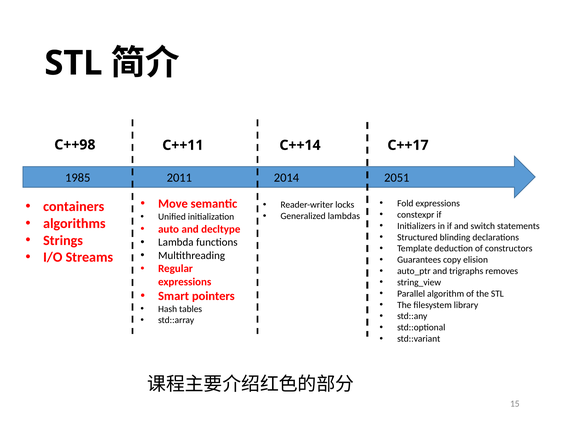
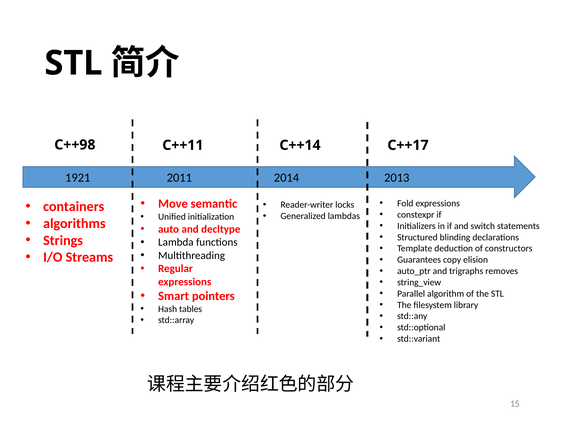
1985: 1985 -> 1921
2051: 2051 -> 2013
